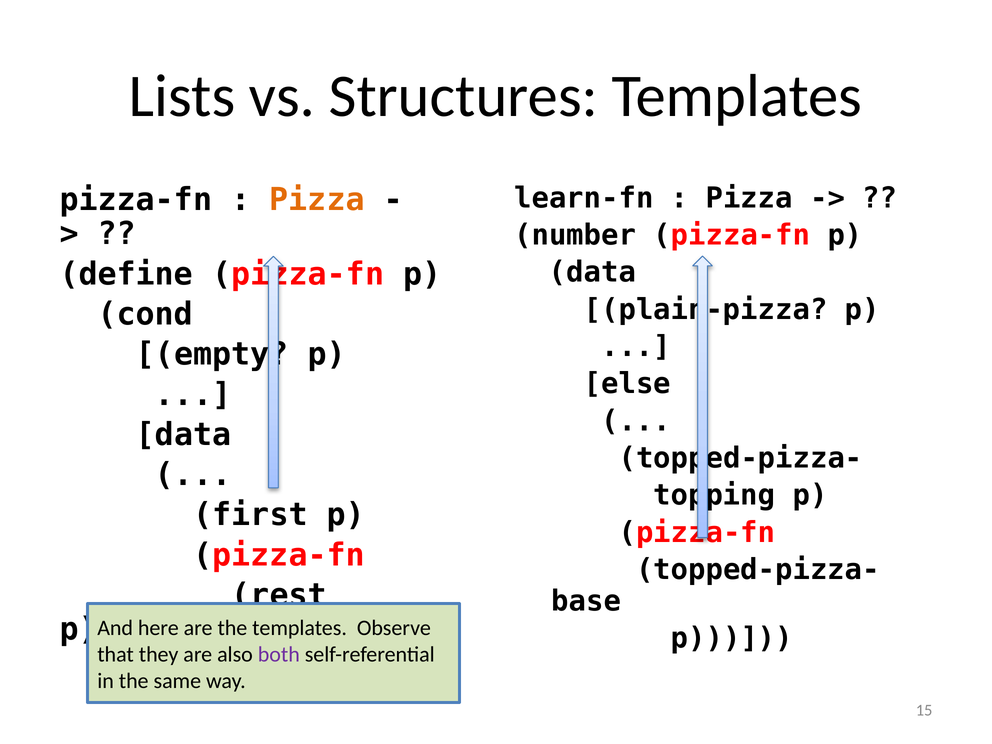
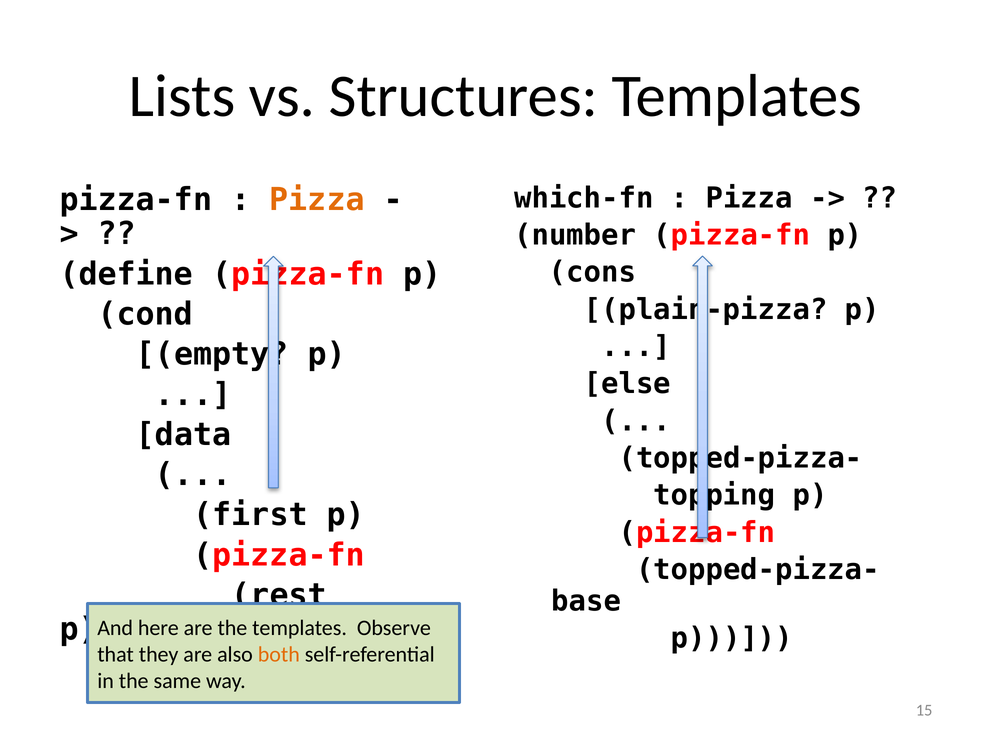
learn-fn: learn-fn -> which-fn
data at (592, 272): data -> cons
both colour: purple -> orange
